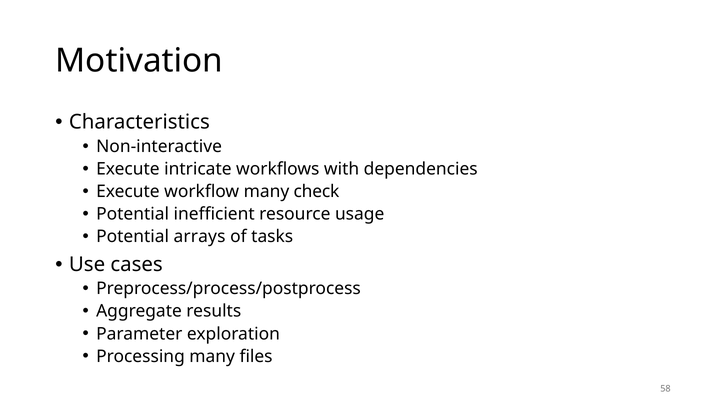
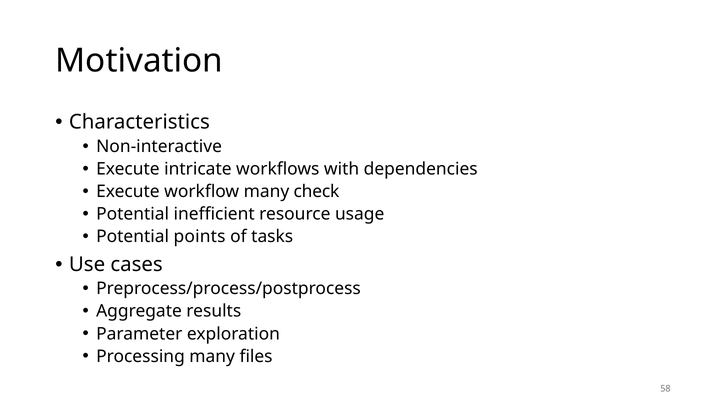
arrays: arrays -> points
